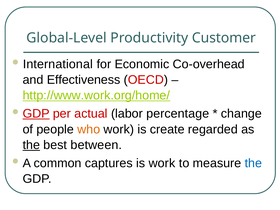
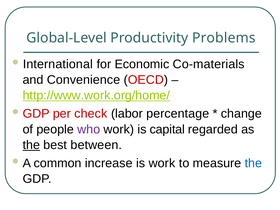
Customer: Customer -> Problems
Co-overhead: Co-overhead -> Co-materials
Effectiveness: Effectiveness -> Convenience
GDP at (36, 114) underline: present -> none
actual: actual -> check
who colour: orange -> purple
create: create -> capital
captures: captures -> increase
